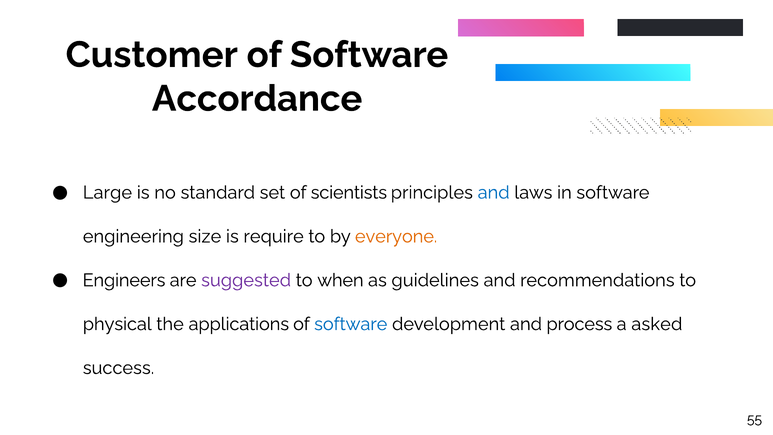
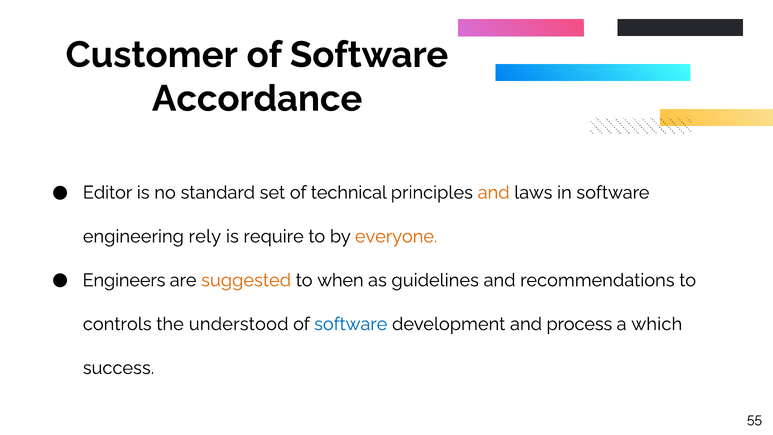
Large: Large -> Editor
scientists: scientists -> technical
and at (494, 192) colour: blue -> orange
size: size -> rely
suggested colour: purple -> orange
physical: physical -> controls
applications: applications -> understood
asked: asked -> which
